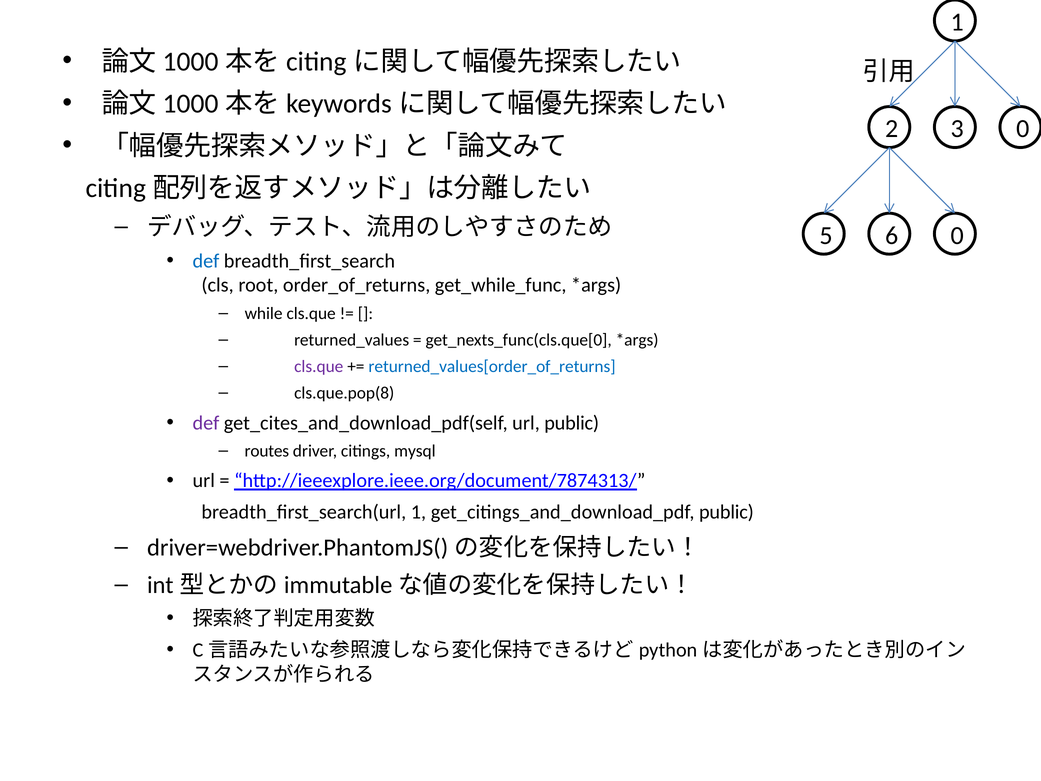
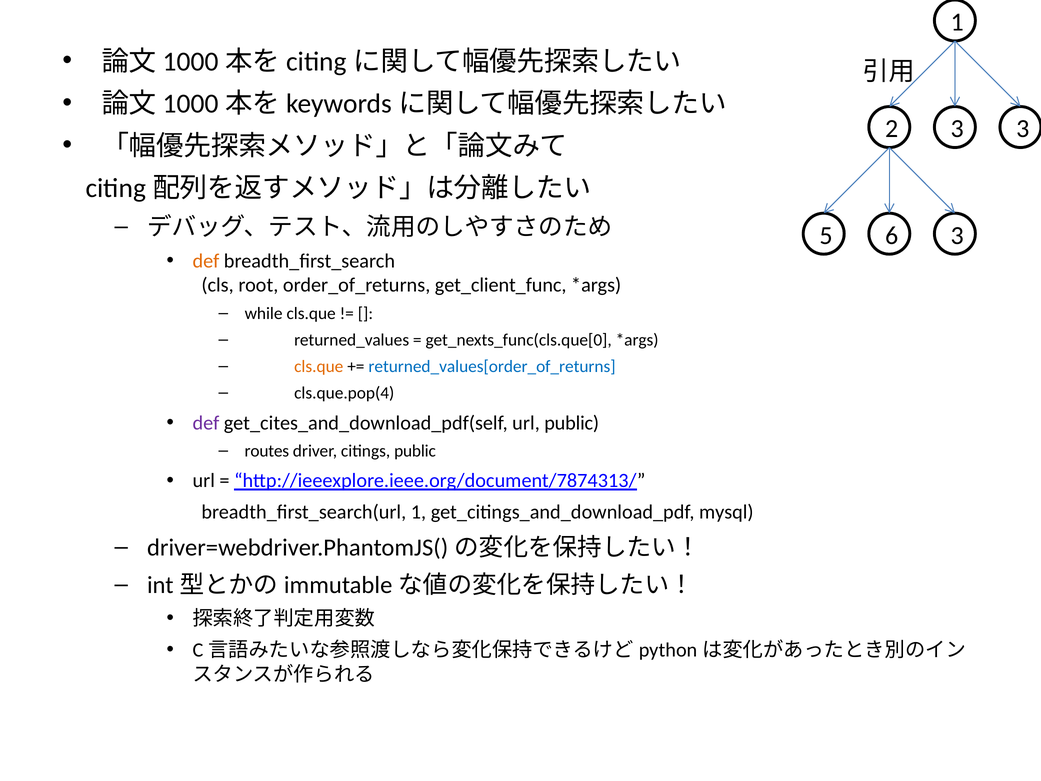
3 0: 0 -> 3
6 0: 0 -> 3
def at (206, 261) colour: blue -> orange
get_while_func: get_while_func -> get_client_func
cls.que at (319, 366) colour: purple -> orange
cls.que.pop(8: cls.que.pop(8 -> cls.que.pop(4
citings mysql: mysql -> public
get_citings_and_download_pdf public: public -> mysql
